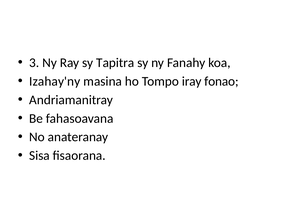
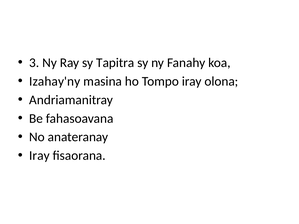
fonao: fonao -> olona
Sisa at (39, 156): Sisa -> Iray
